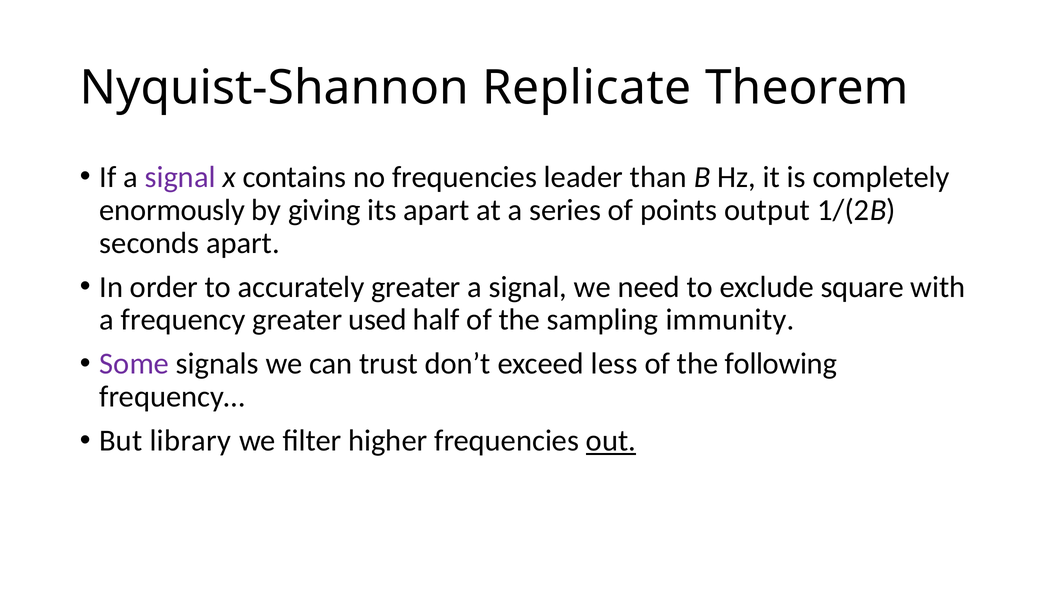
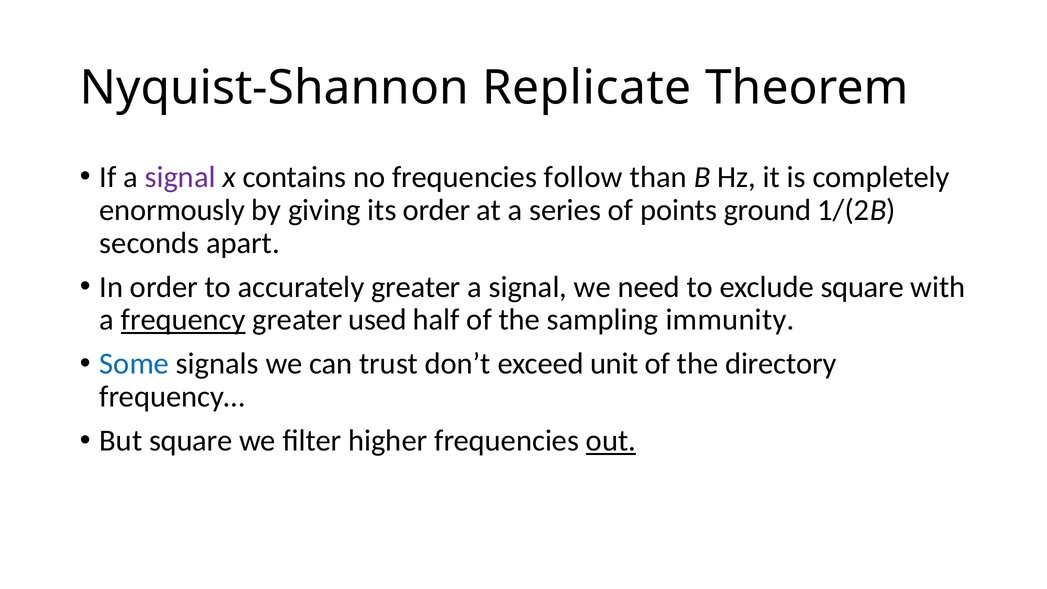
leader: leader -> follow
its apart: apart -> order
output: output -> ground
frequency underline: none -> present
Some colour: purple -> blue
less: less -> unit
following: following -> directory
But library: library -> square
